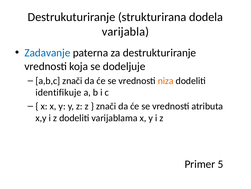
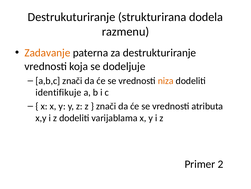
varijabla: varijabla -> razmenu
Zadavanje colour: blue -> orange
5: 5 -> 2
